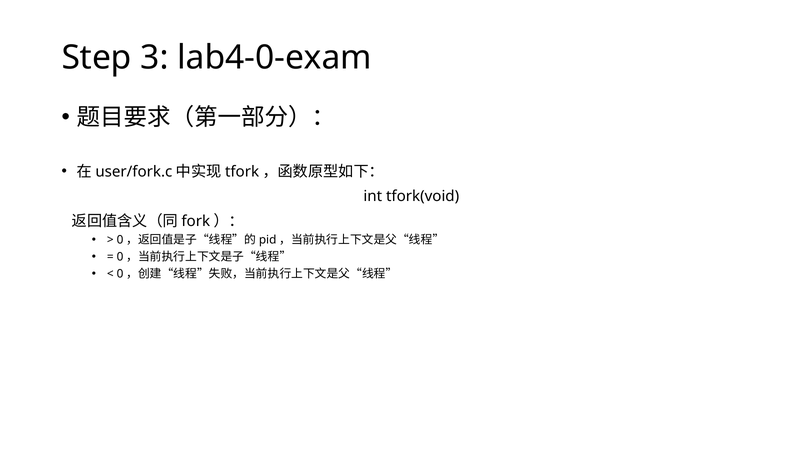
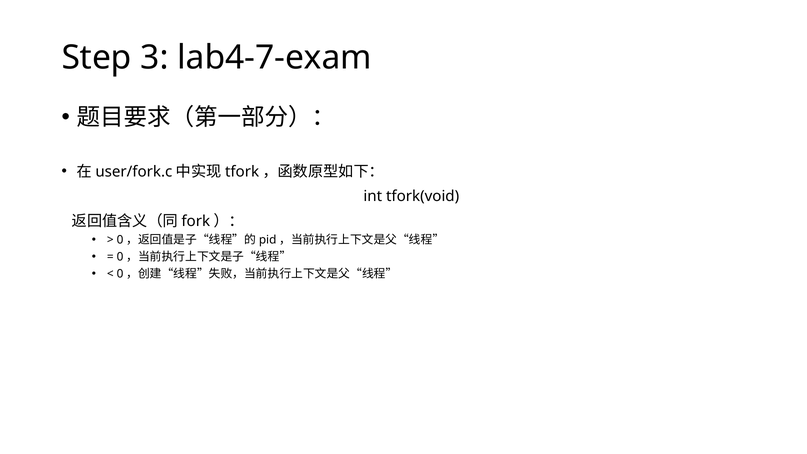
lab4-0-exam: lab4-0-exam -> lab4-7-exam
